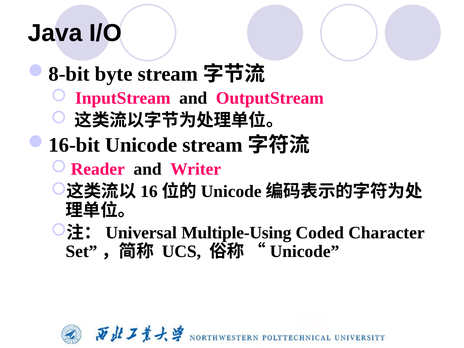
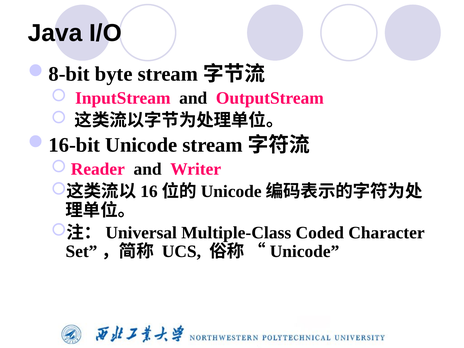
Multiple-Using: Multiple-Using -> Multiple-Class
